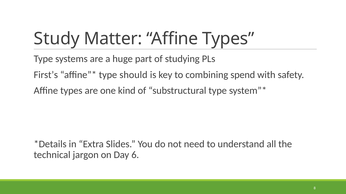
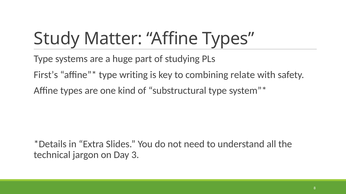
should: should -> writing
spend: spend -> relate
6: 6 -> 3
